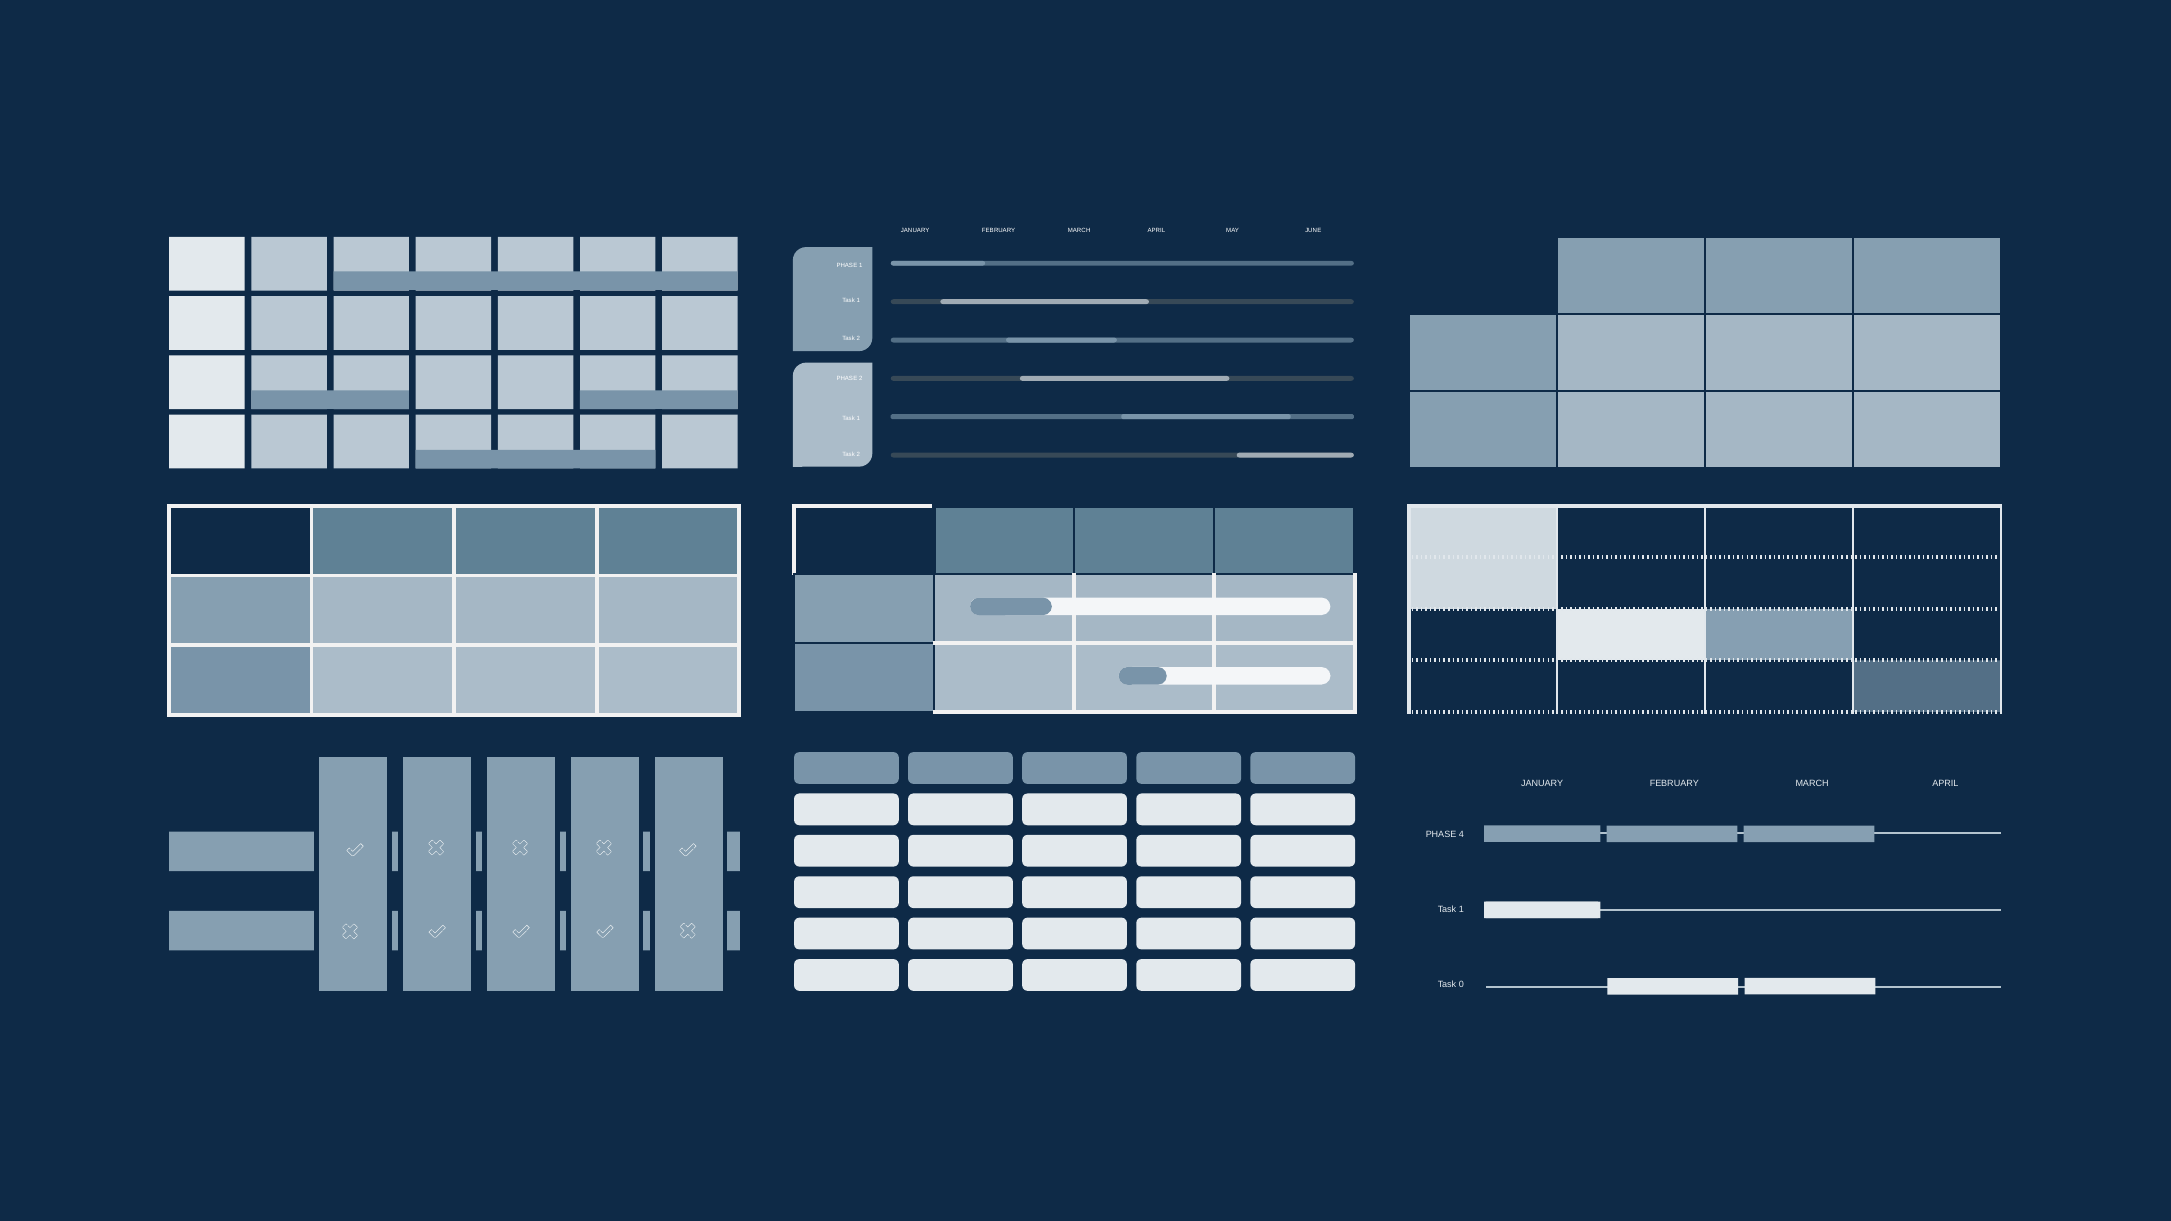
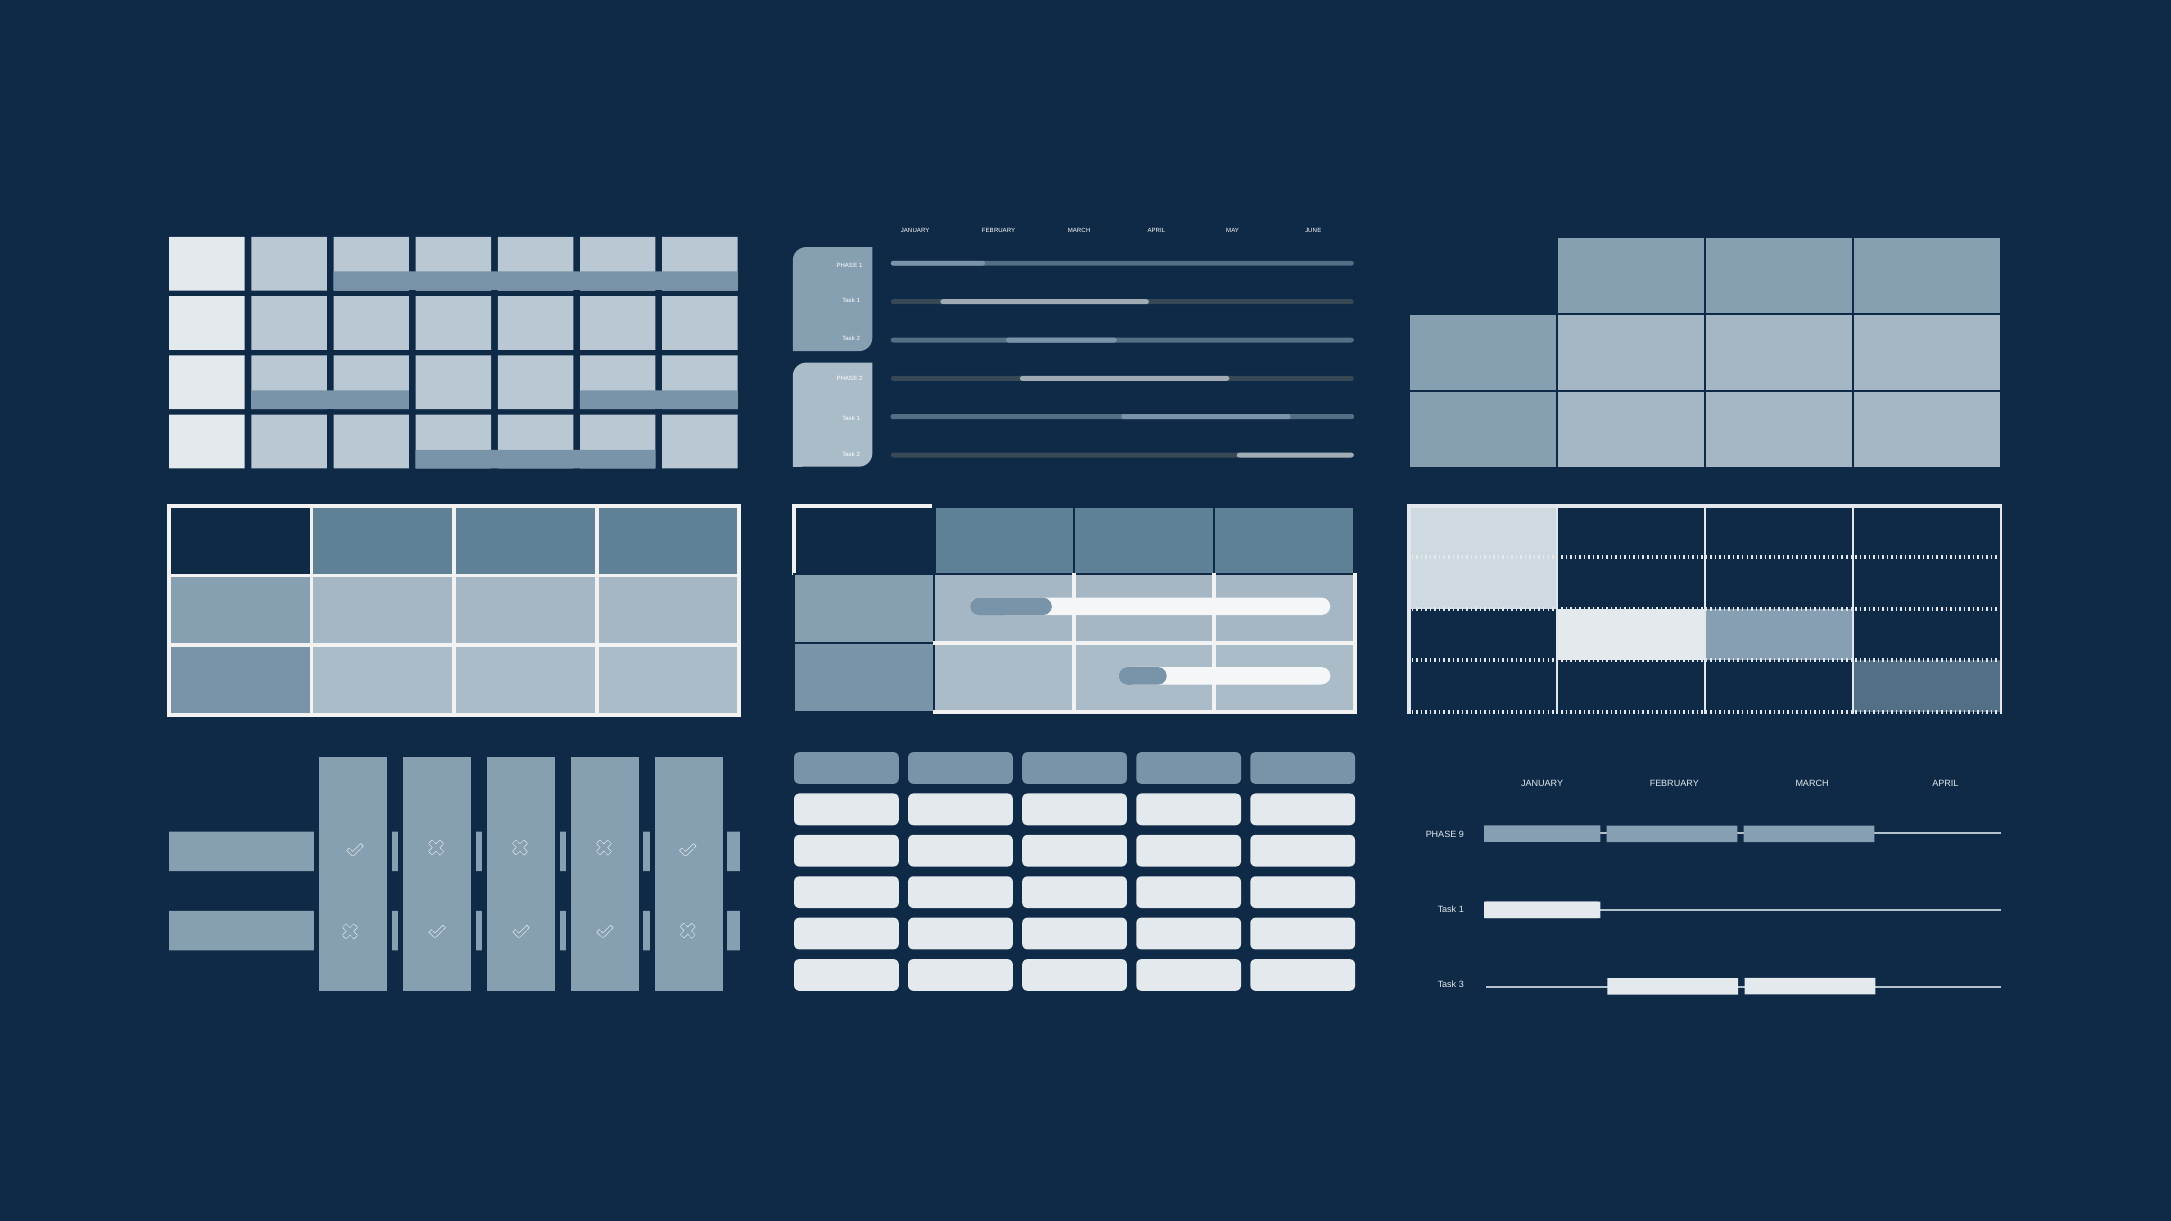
4: 4 -> 9
0: 0 -> 3
